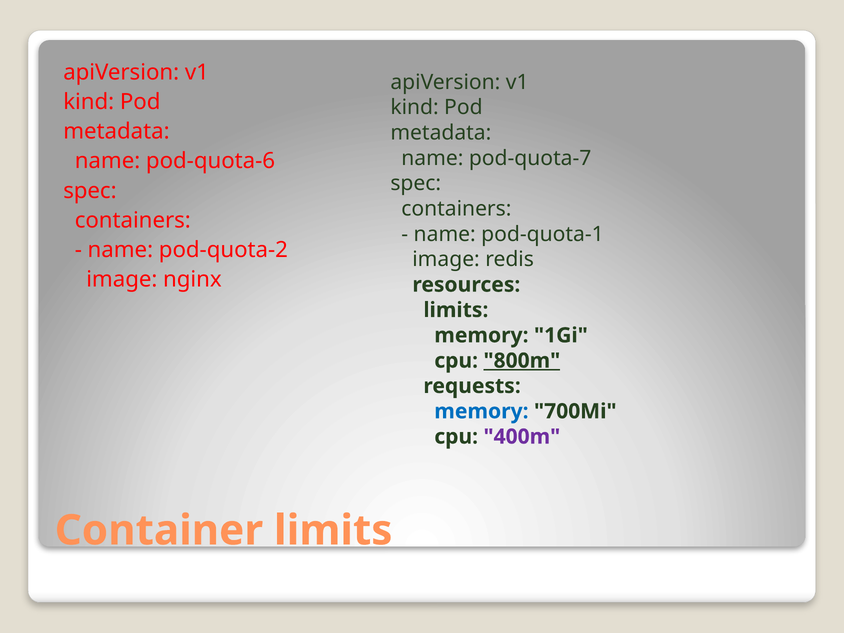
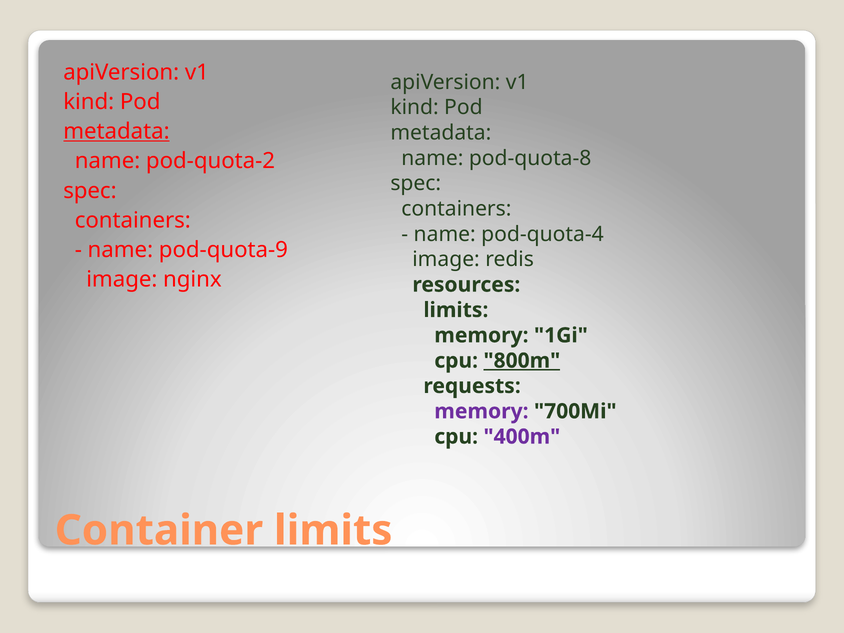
metadata at (116, 131) underline: none -> present
pod-quota-7: pod-quota-7 -> pod-quota-8
pod-quota-6: pod-quota-6 -> pod-quota-2
pod-quota-1: pod-quota-1 -> pod-quota-4
pod-quota-2: pod-quota-2 -> pod-quota-9
memory at (481, 411) colour: blue -> purple
